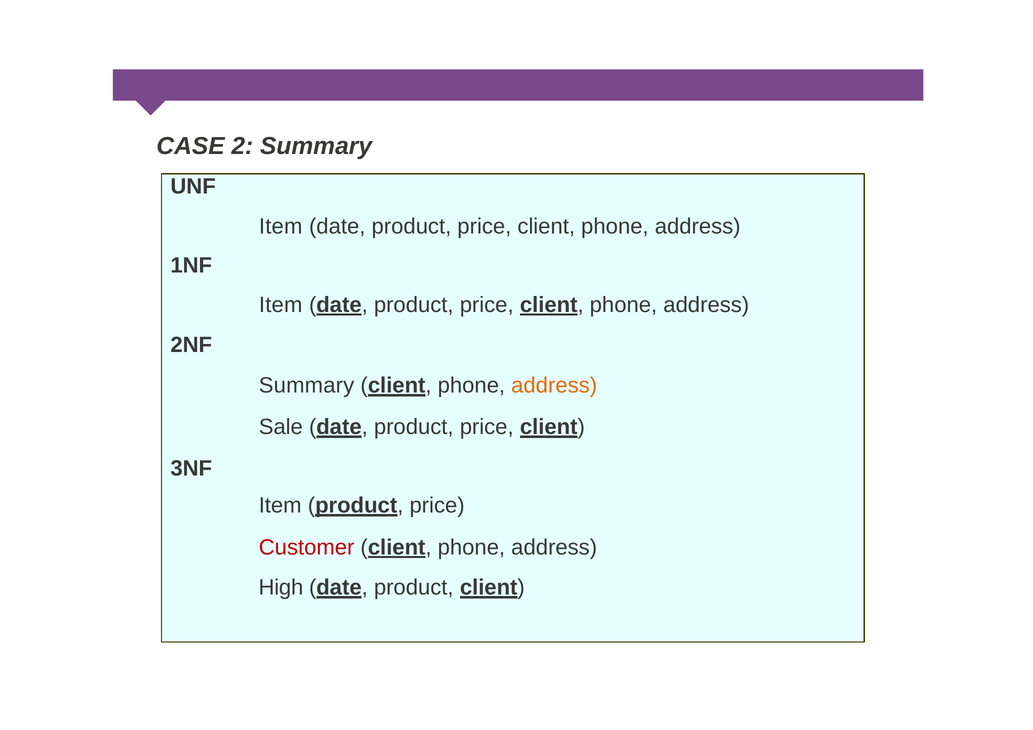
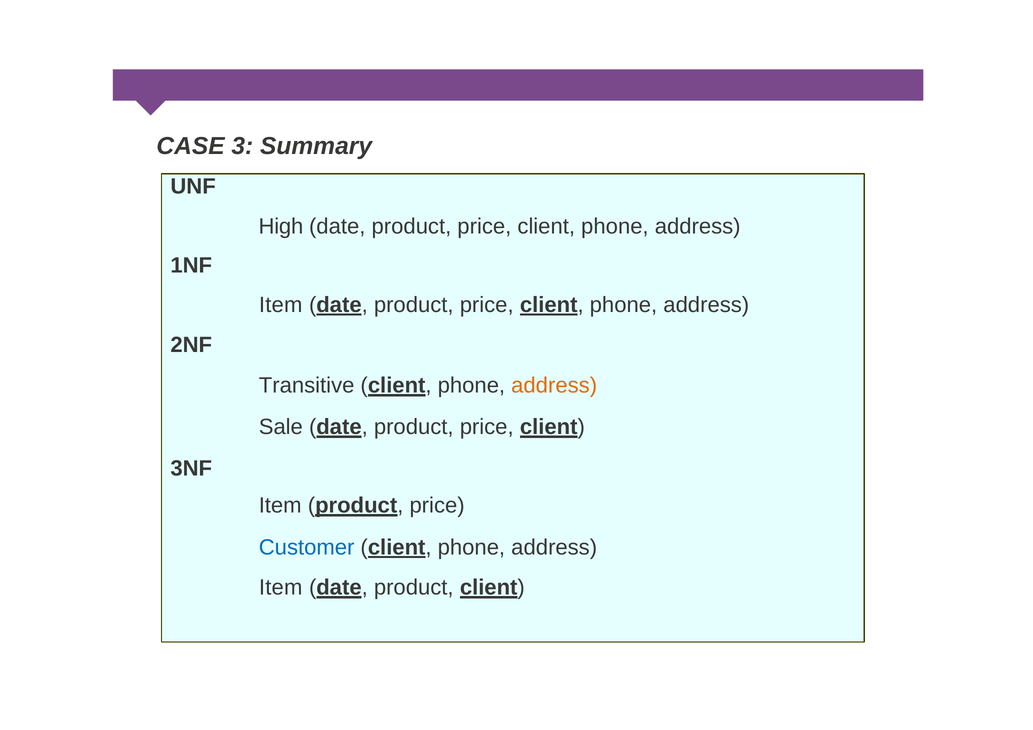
2: 2 -> 3
Item at (281, 227): Item -> High
Summary at (307, 386): Summary -> Transitive
Customer colour: red -> blue
High at (281, 587): High -> Item
